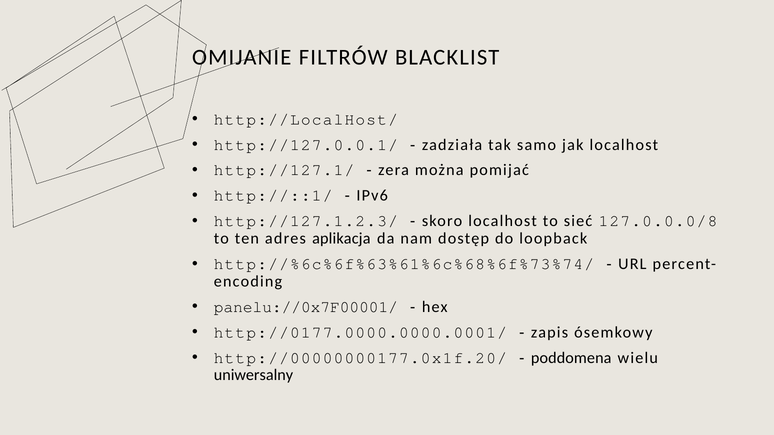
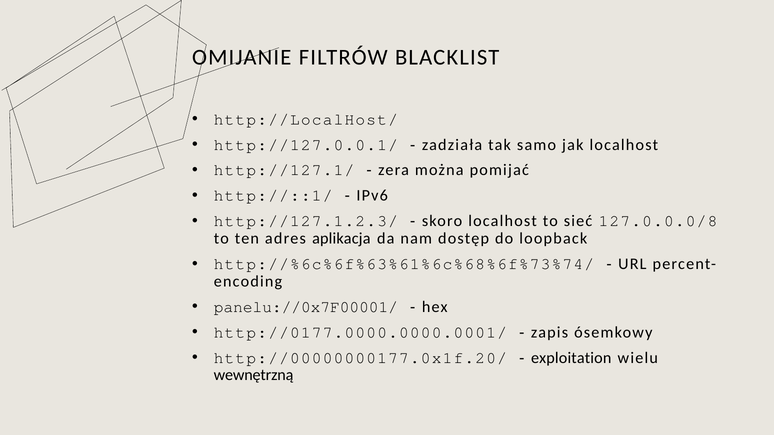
poddomena: poddomena -> exploitation
uniwersalny: uniwersalny -> wewnętrzną
